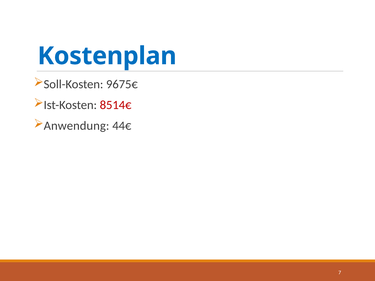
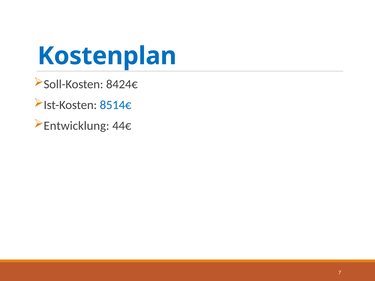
9675€: 9675€ -> 8424€
8514€ colour: red -> blue
Anwendung: Anwendung -> Entwicklung
